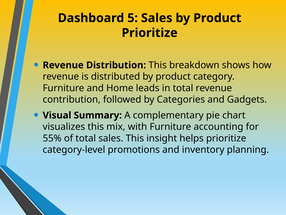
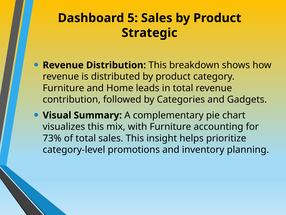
Prioritize at (150, 33): Prioritize -> Strategic
55%: 55% -> 73%
